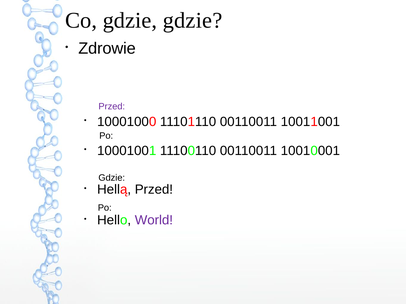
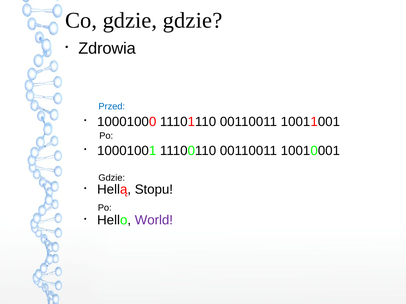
Zdrowie: Zdrowie -> Zdrowia
Przed at (112, 107) colour: purple -> blue
Hellą Przed: Przed -> Stopu
